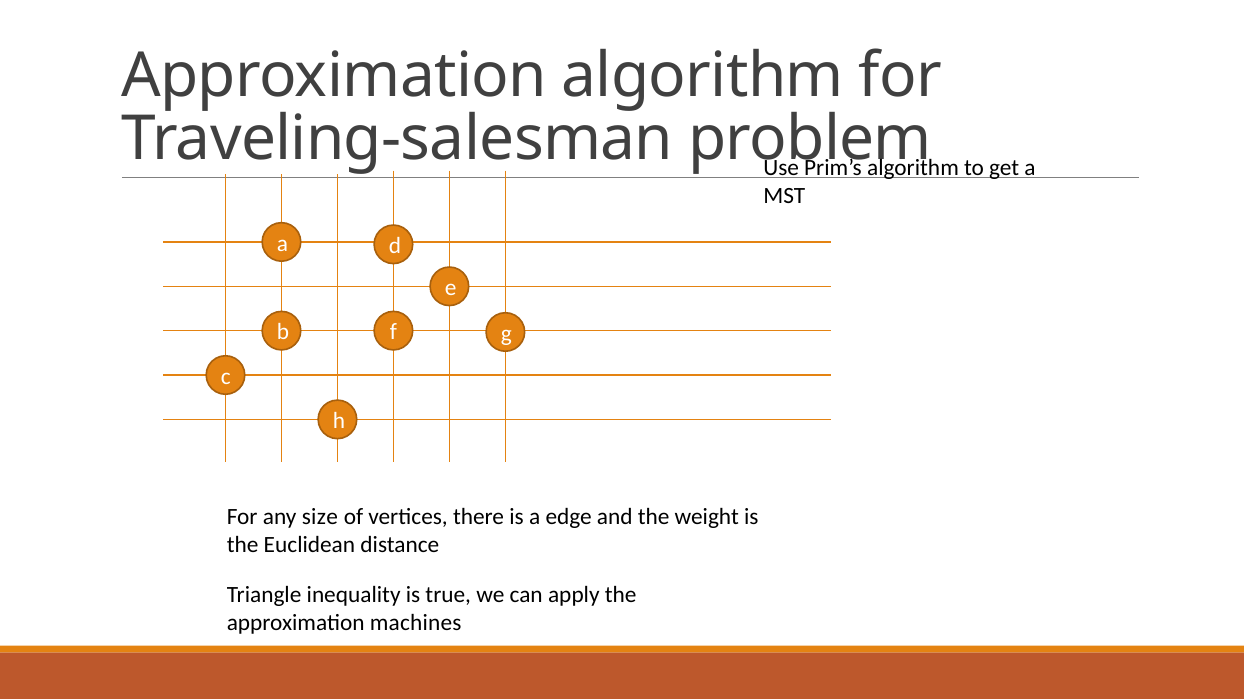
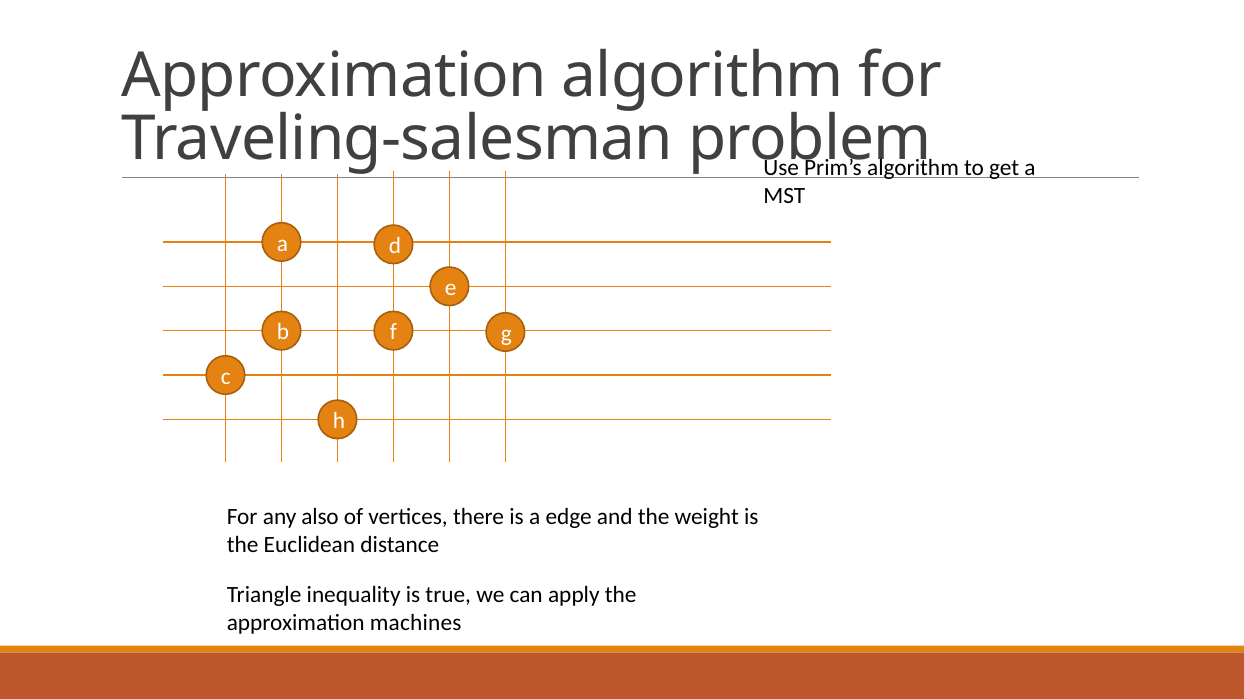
size: size -> also
